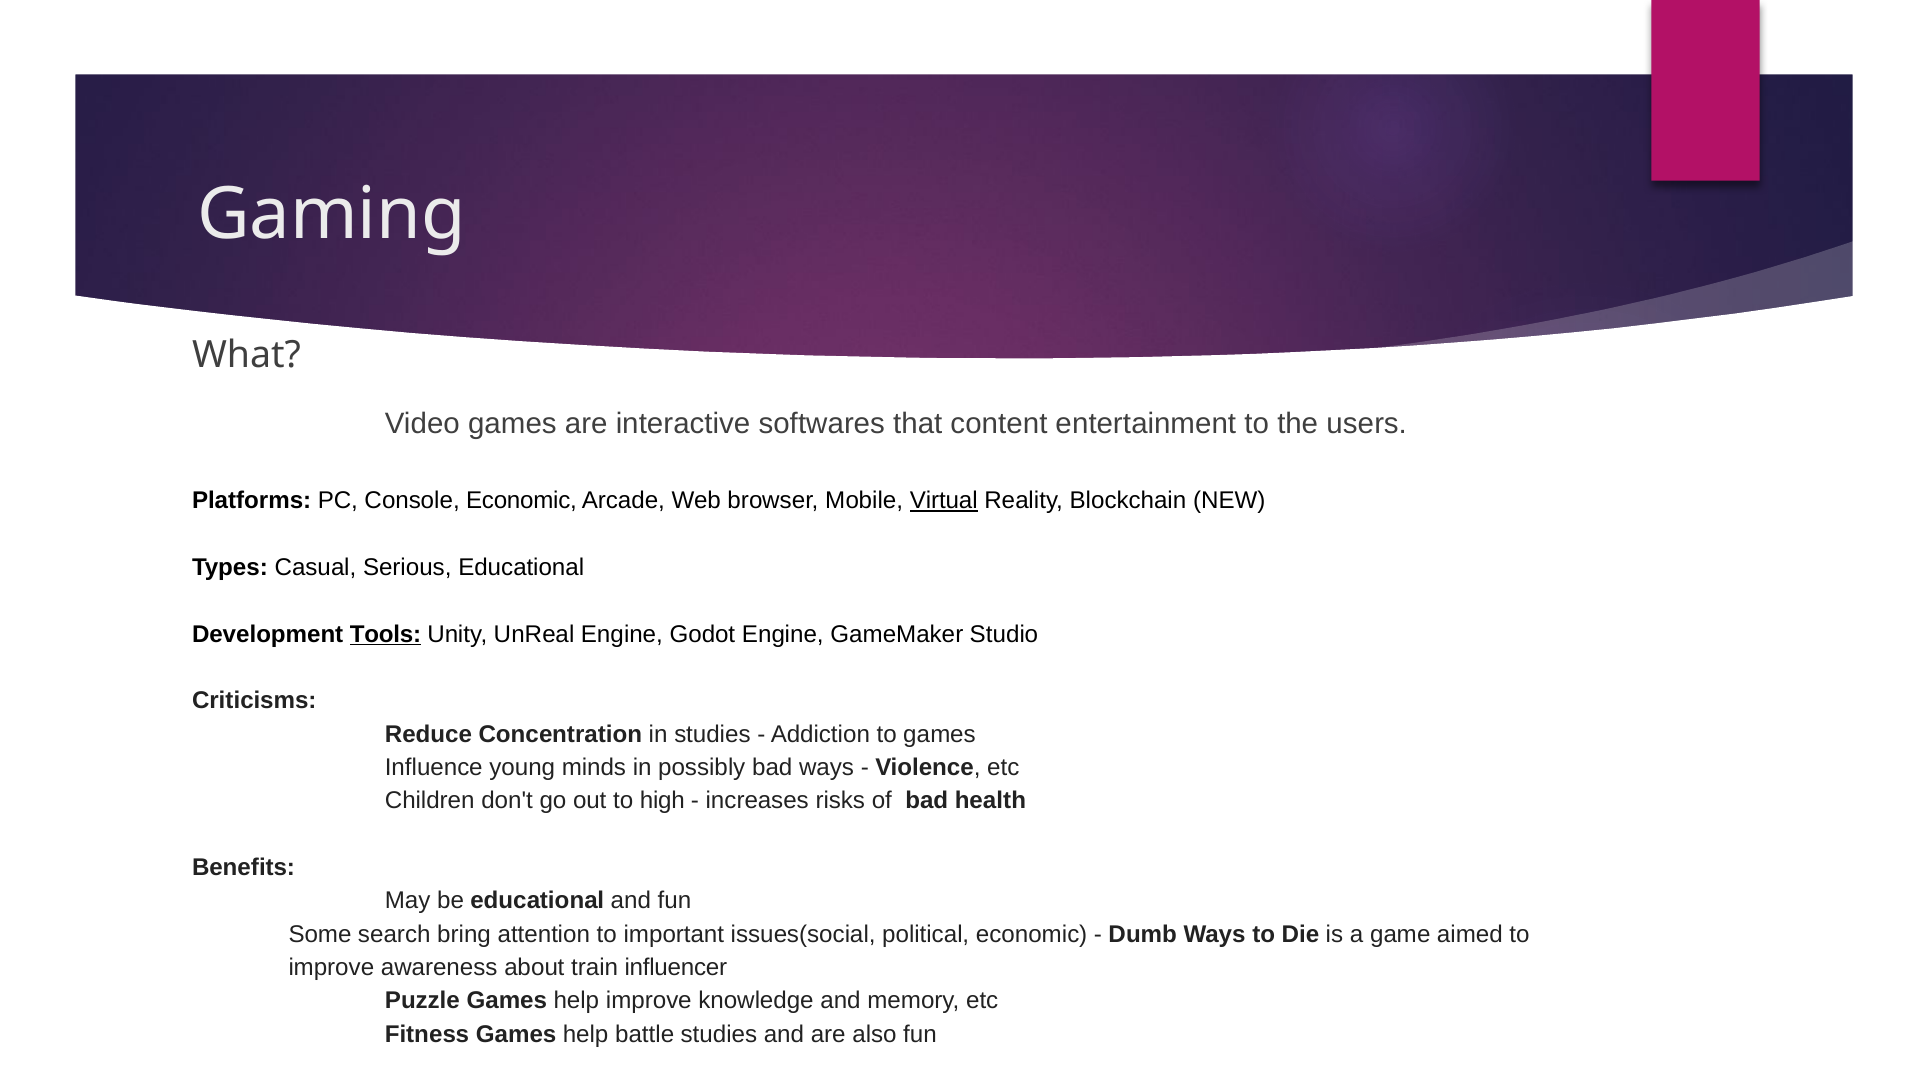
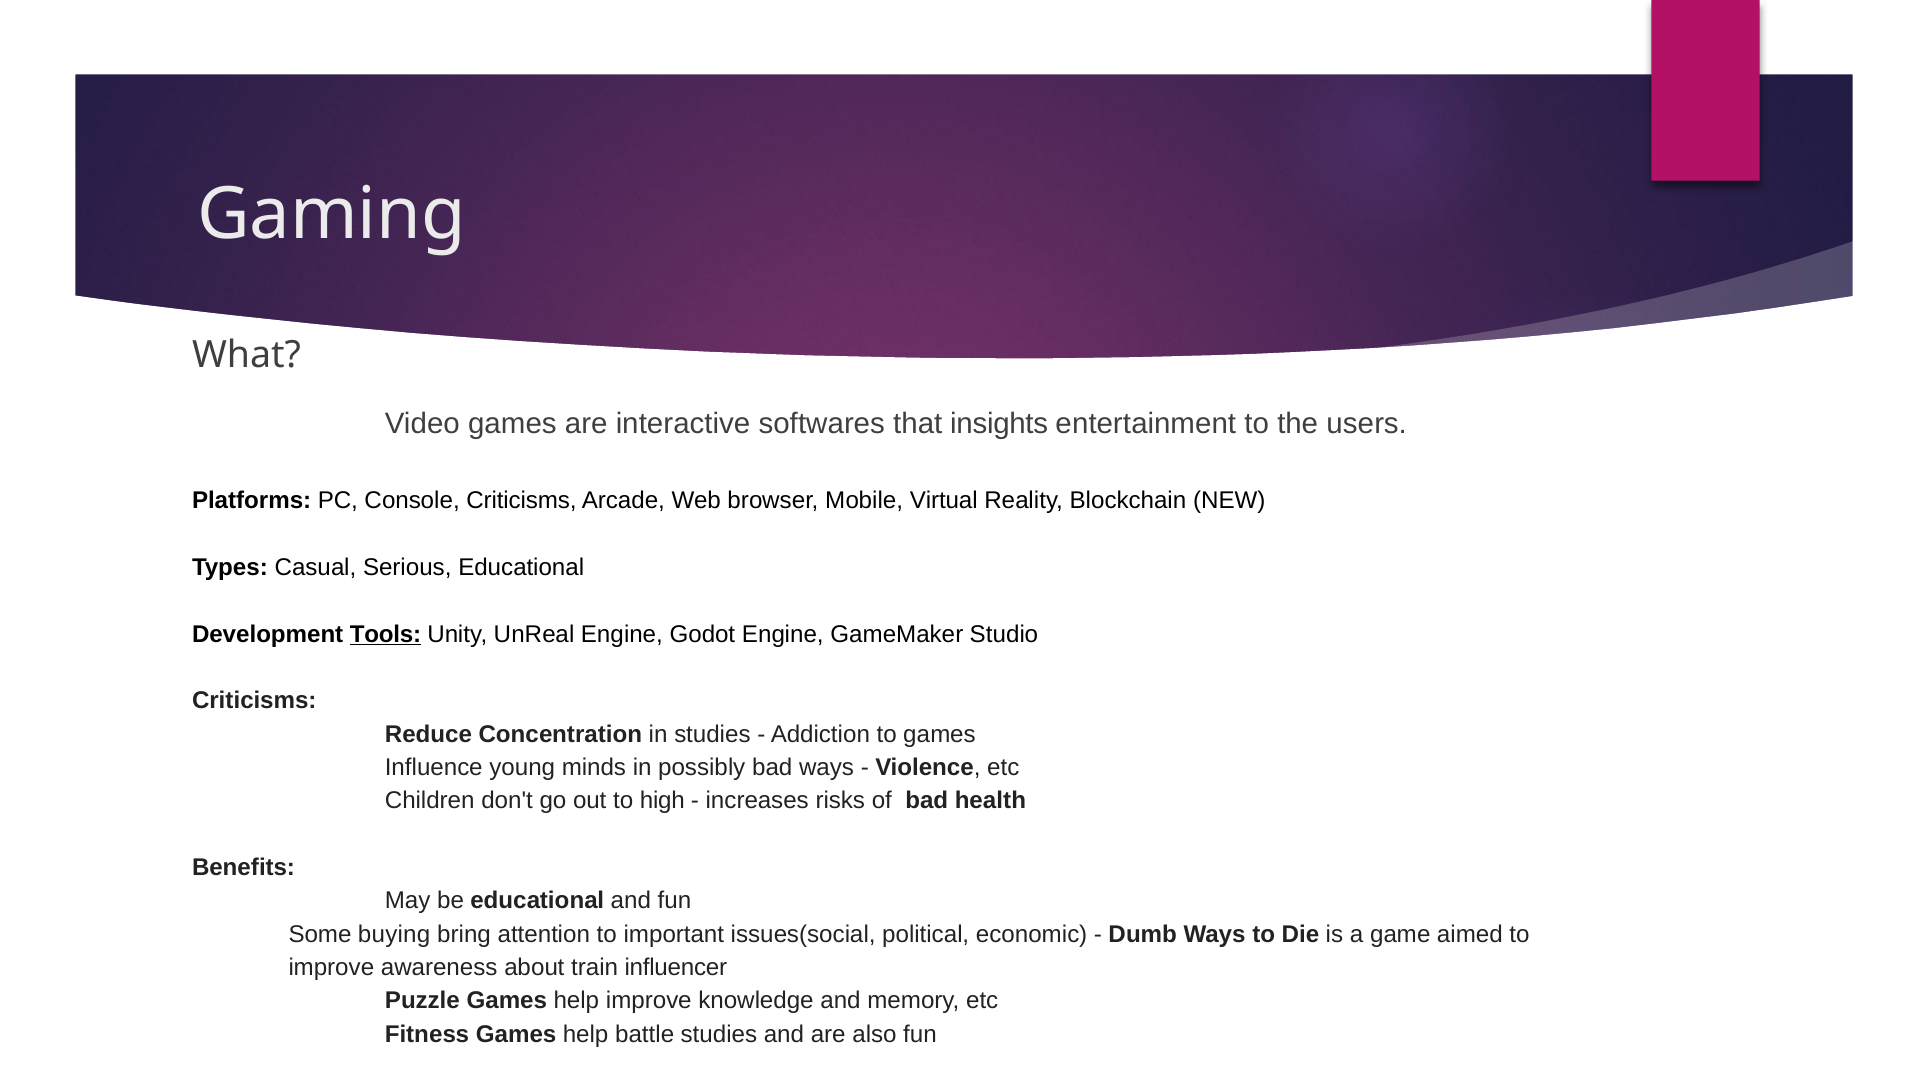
content: content -> insights
Console Economic: Economic -> Criticisms
Virtual underline: present -> none
search: search -> buying
